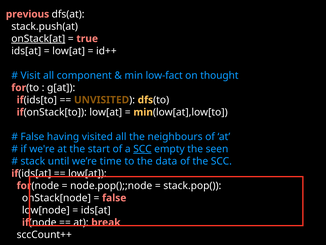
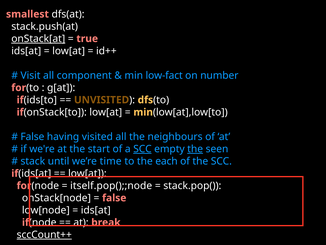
previous: previous -> smallest
thought: thought -> number
the at (195, 149) underline: none -> present
data: data -> each
node.pop();;node: node.pop();;node -> itself.pop();;node
sccCount++ underline: none -> present
